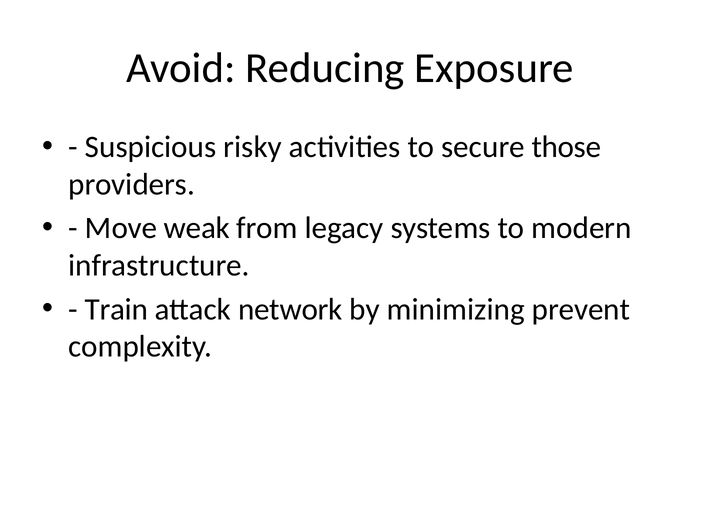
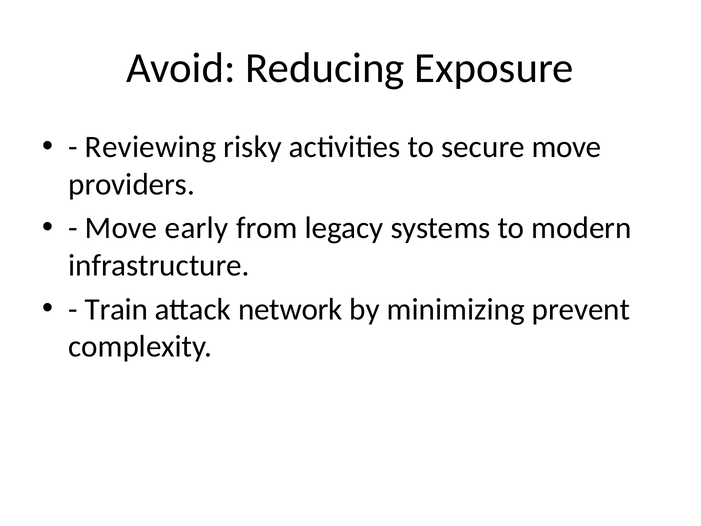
Suspicious: Suspicious -> Reviewing
secure those: those -> move
weak: weak -> early
